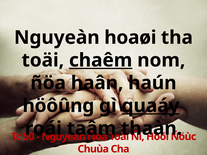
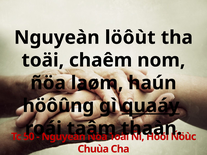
hoaøi: hoaøi -> löôùt
chaêm underline: present -> none
haân: haân -> laøm
